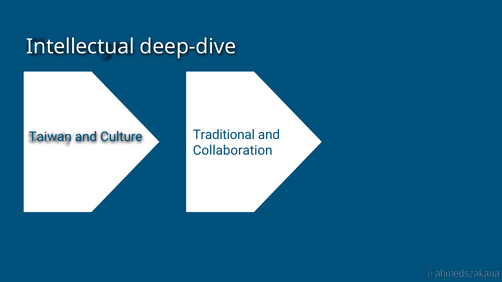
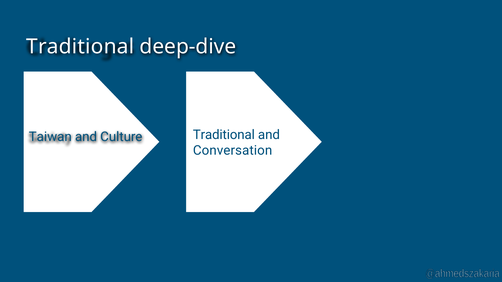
Intellectual at (80, 47): Intellectual -> Traditional
Collaboration: Collaboration -> Conversation
